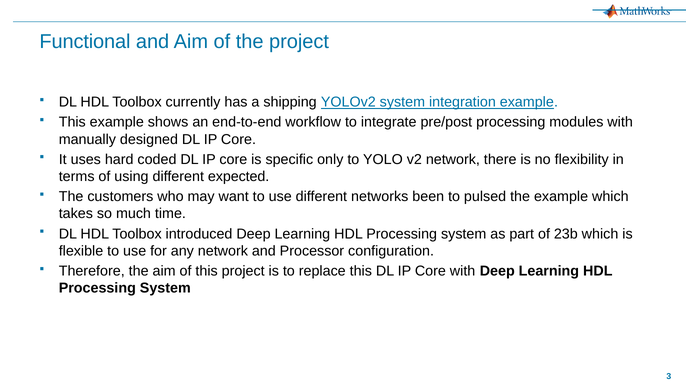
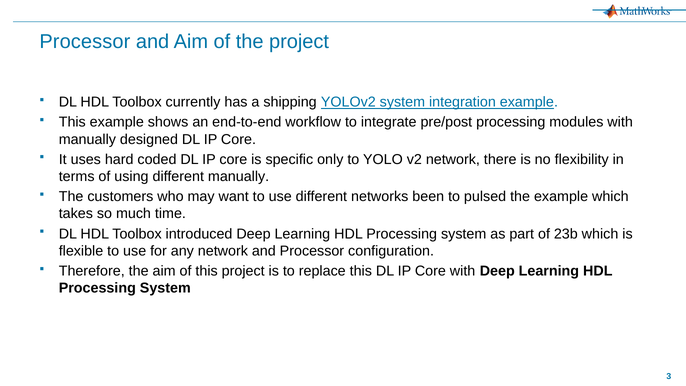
Functional at (85, 42): Functional -> Processor
different expected: expected -> manually
